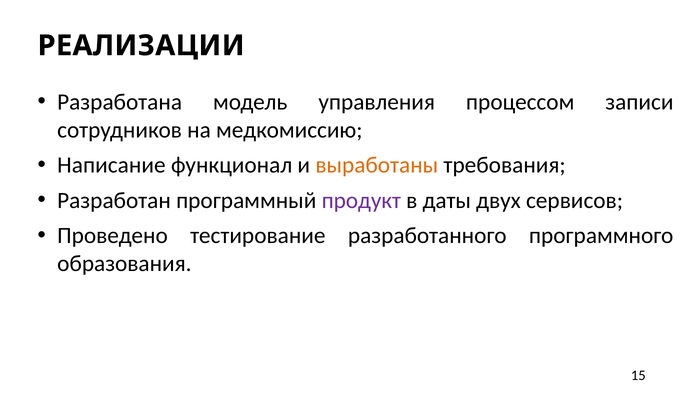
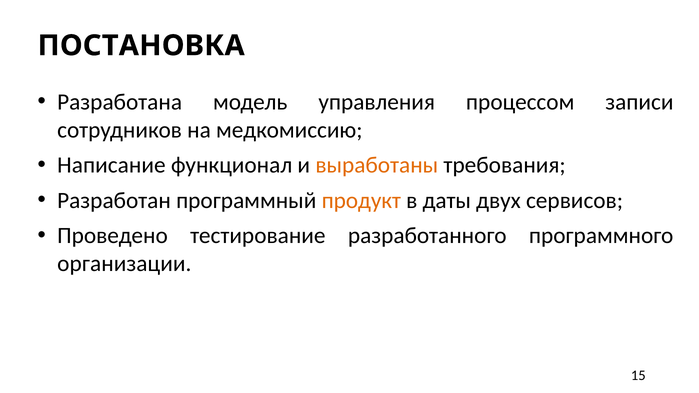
РЕАЛИЗАЦИИ: РЕАЛИЗАЦИИ -> ПОСТАНОВКА
продукт colour: purple -> orange
образования: образования -> организации
